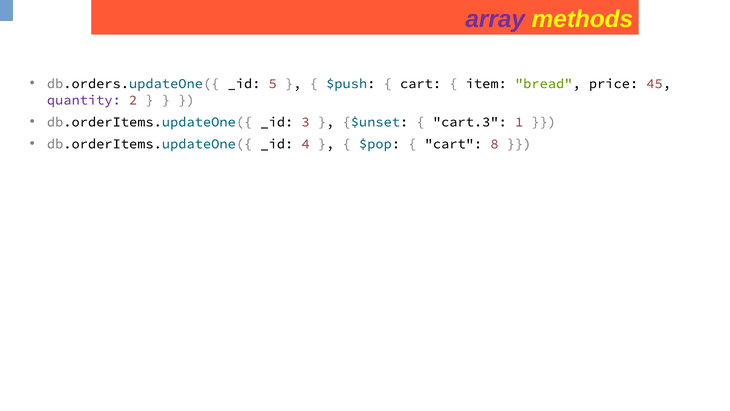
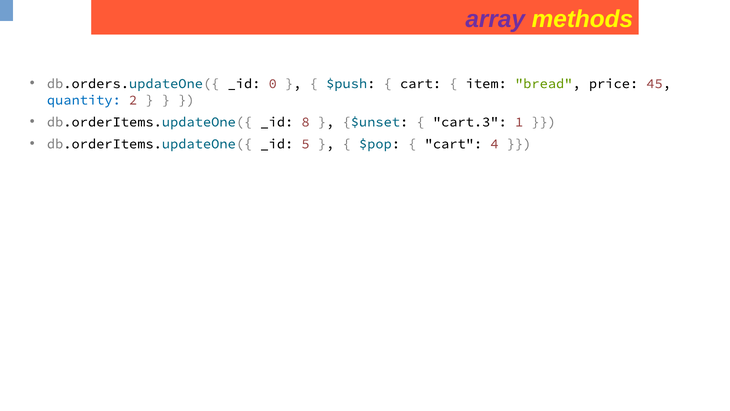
5: 5 -> 0
quantity colour: purple -> blue
3: 3 -> 8
4: 4 -> 5
8: 8 -> 4
